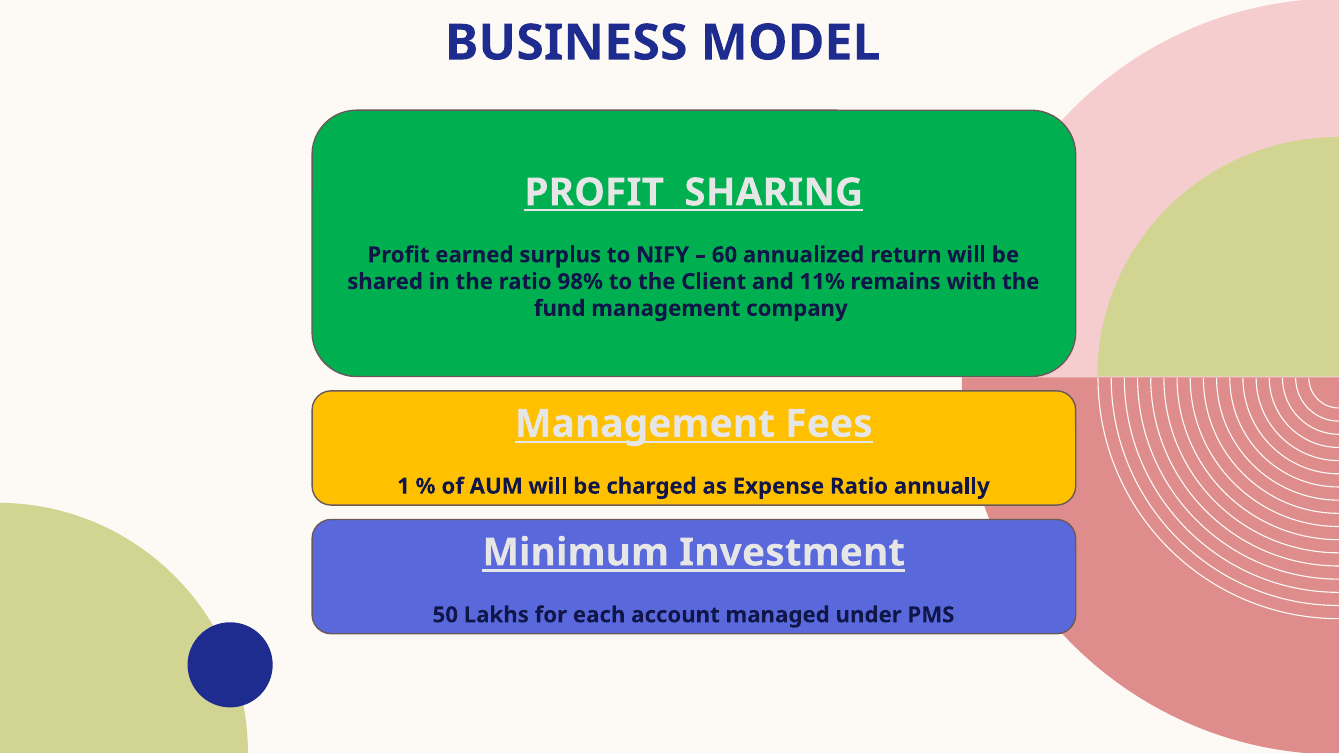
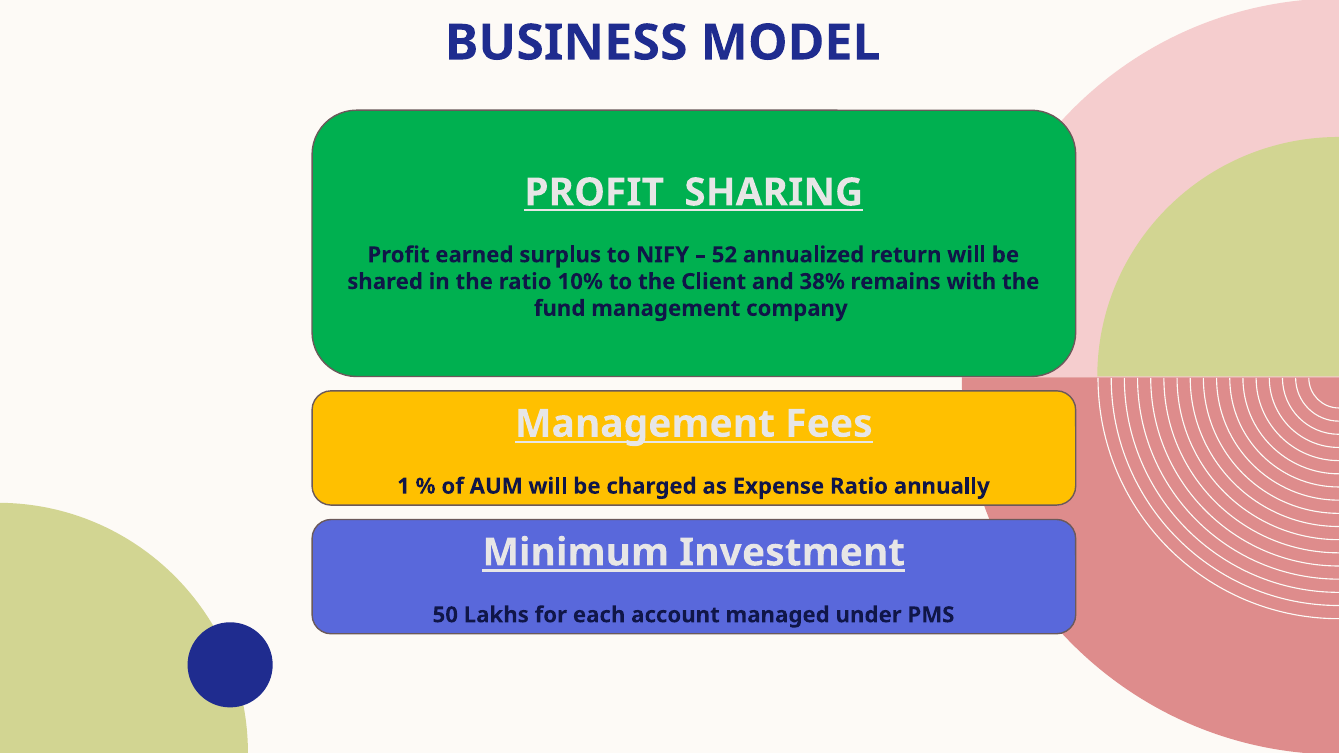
60: 60 -> 52
98%: 98% -> 10%
11%: 11% -> 38%
